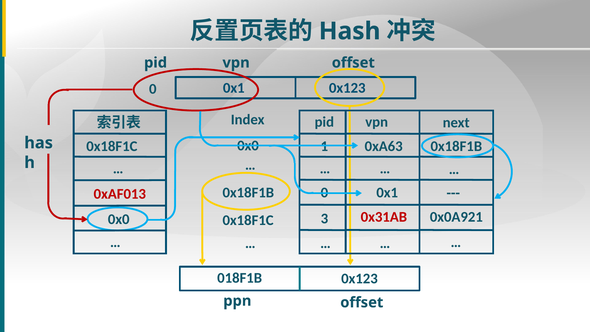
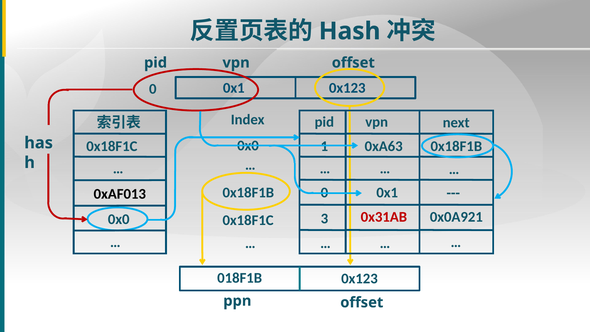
0xAF013 colour: red -> black
